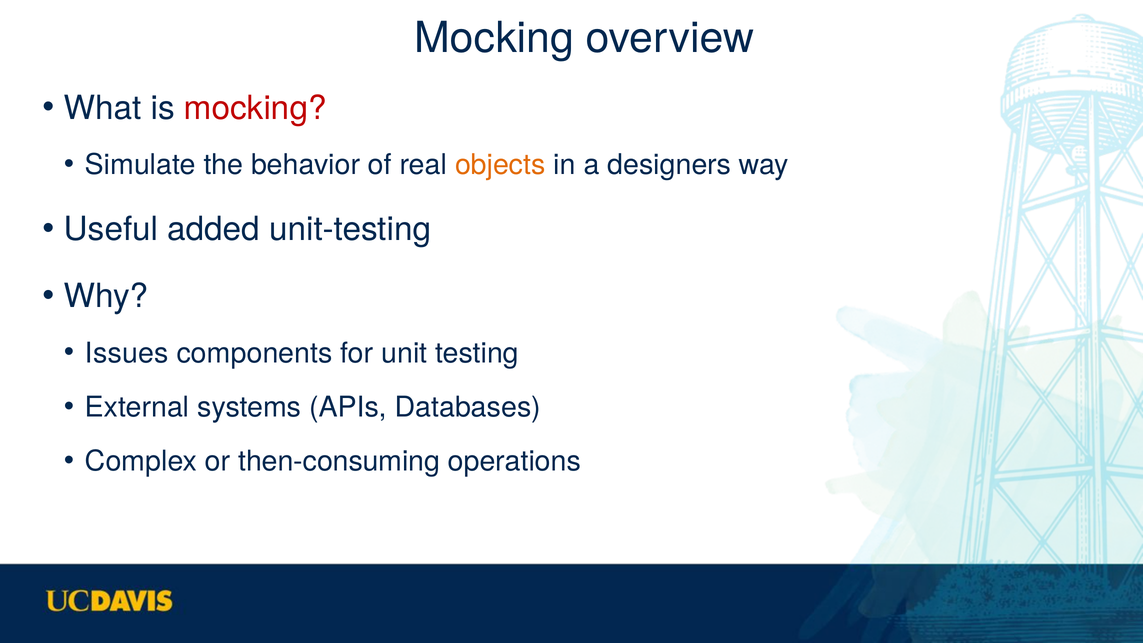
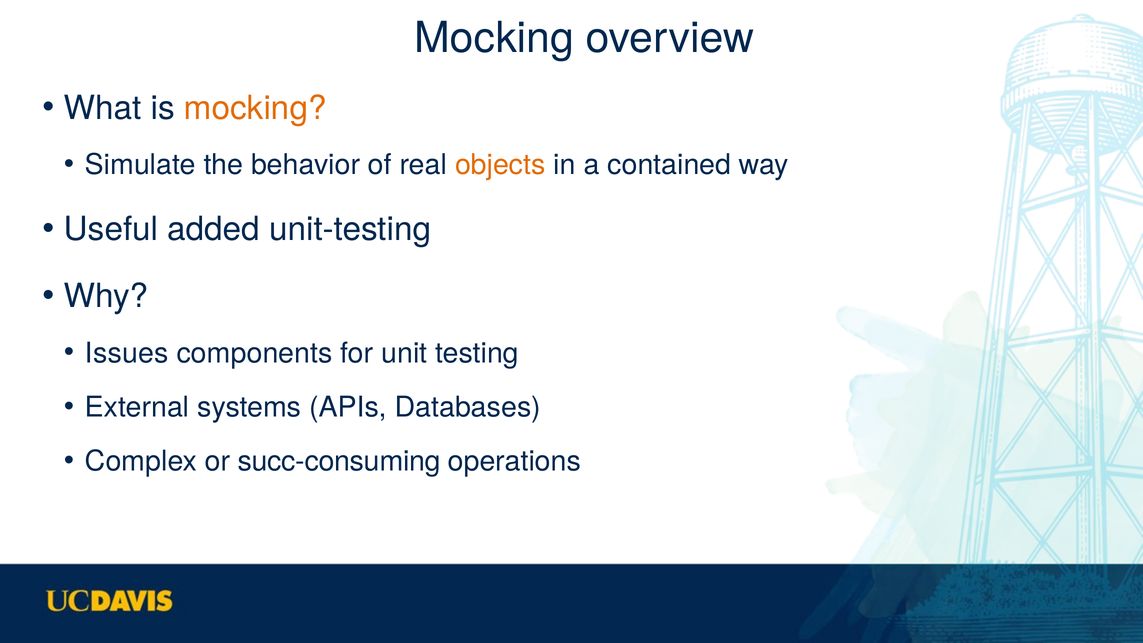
mocking at (255, 108) colour: red -> orange
designers: designers -> contained
then-consuming: then-consuming -> succ-consuming
